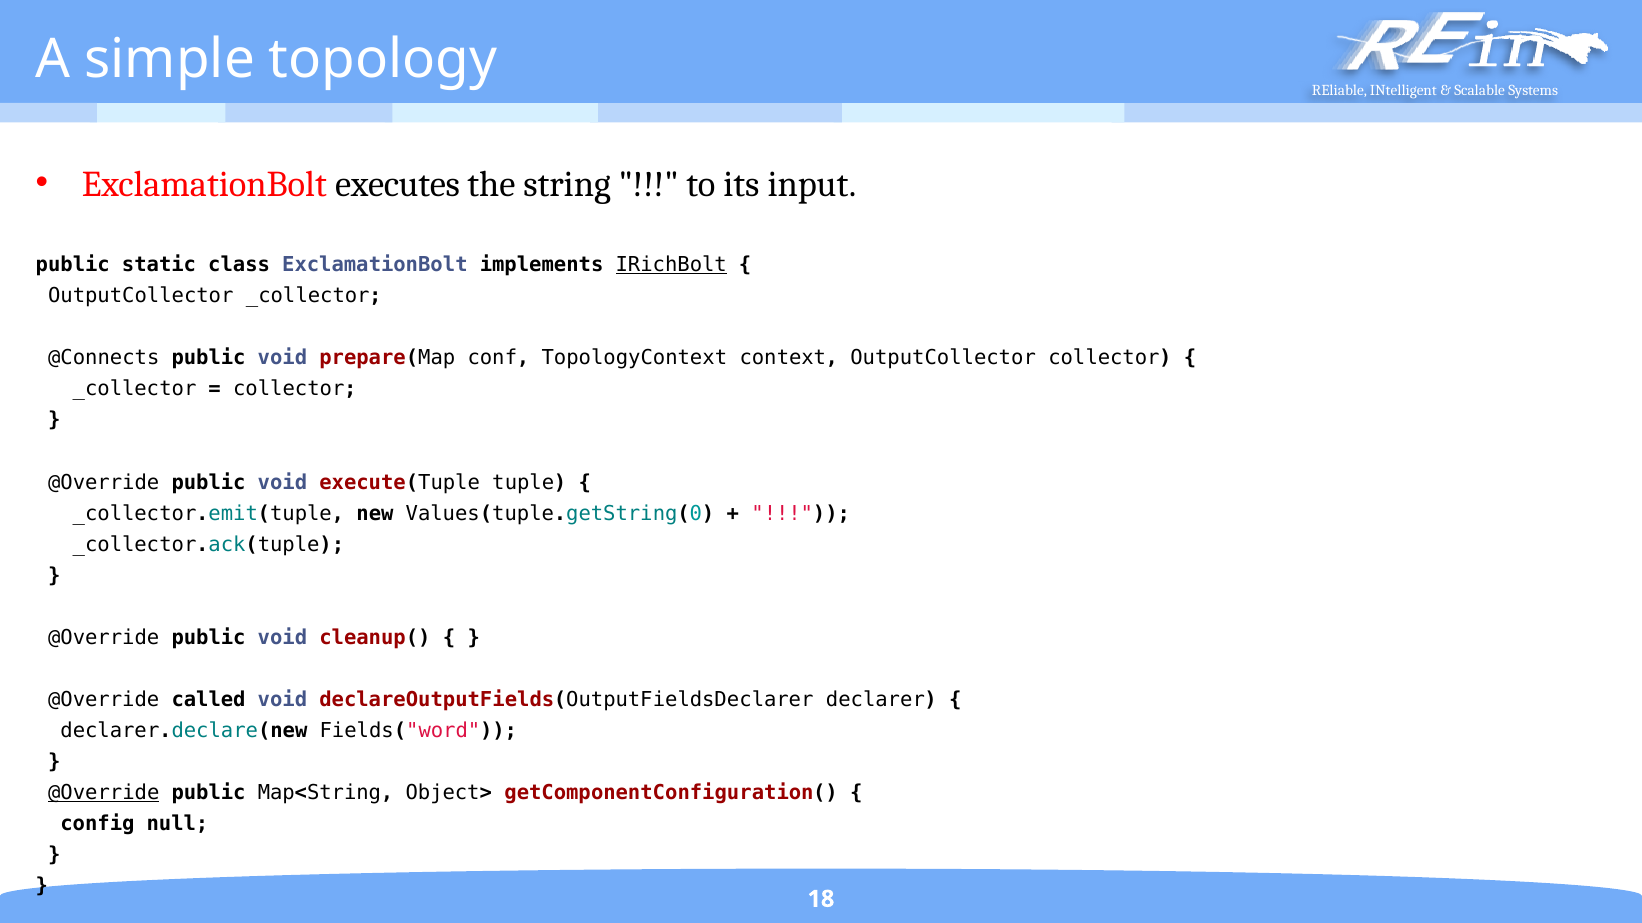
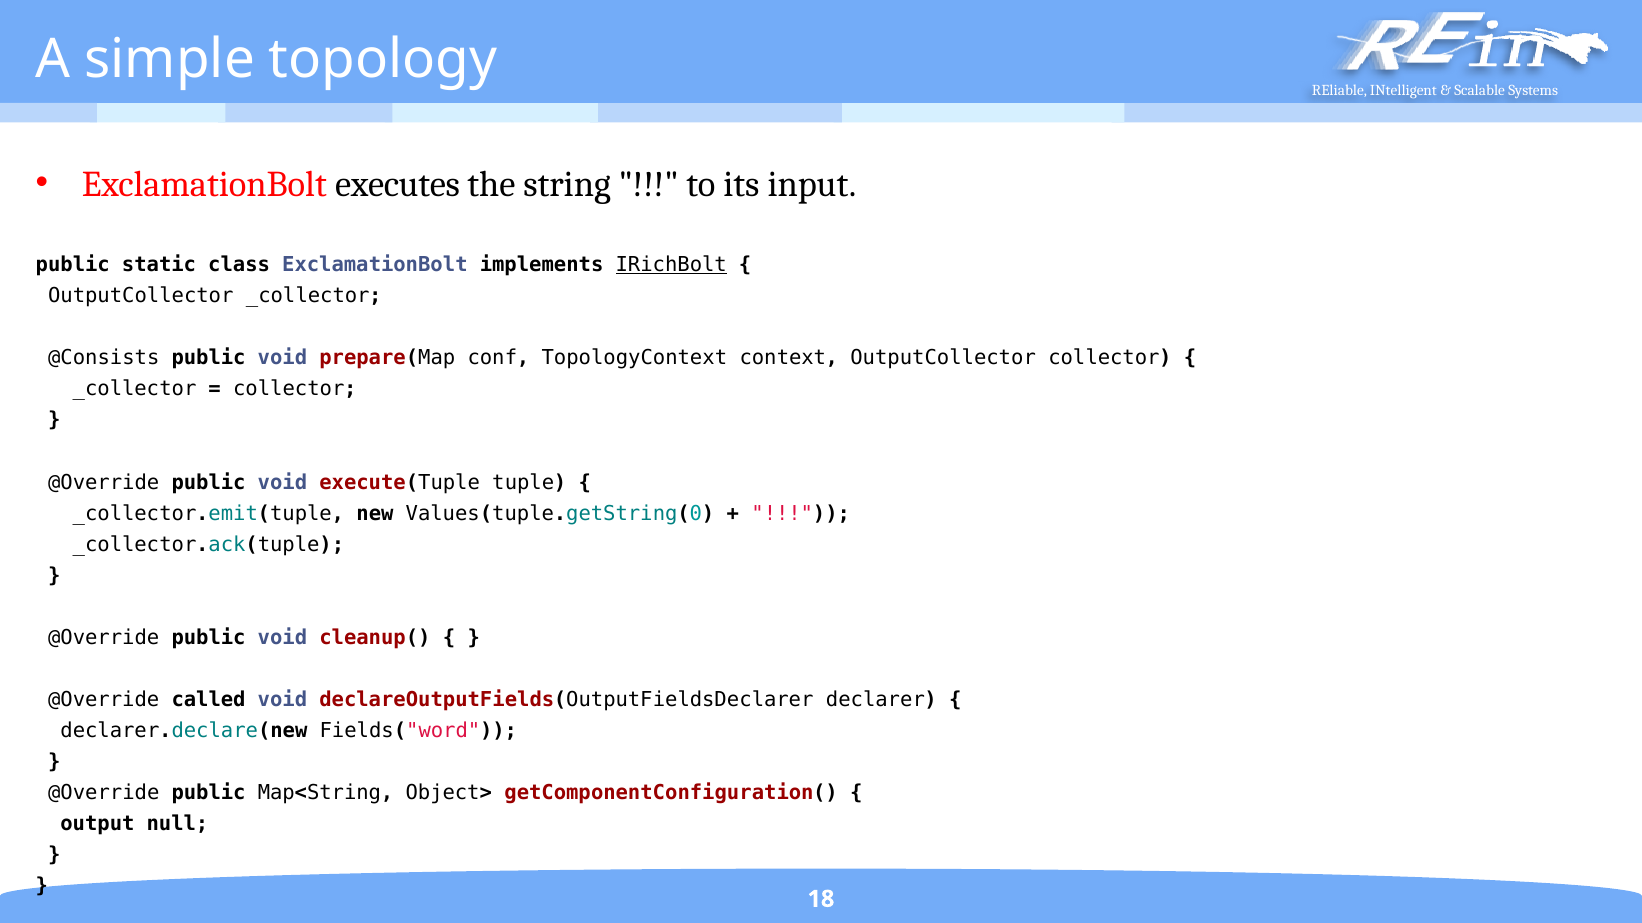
@Connects: @Connects -> @Consists
@Override at (104, 794) underline: present -> none
config: config -> output
